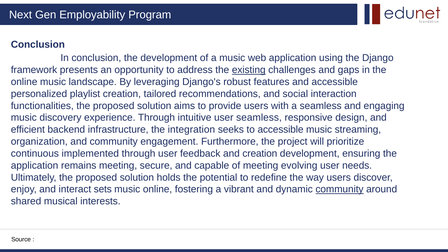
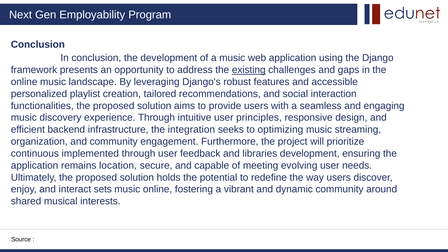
user seamless: seamless -> principles
to accessible: accessible -> optimizing
and creation: creation -> libraries
remains meeting: meeting -> location
community at (340, 189) underline: present -> none
